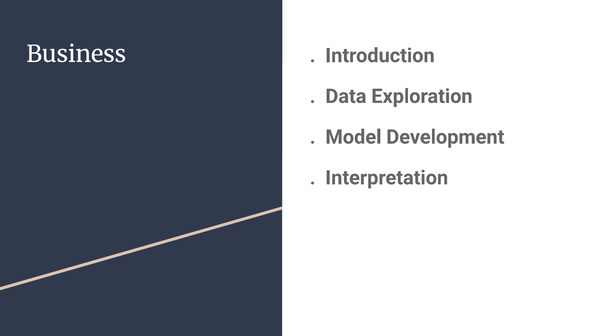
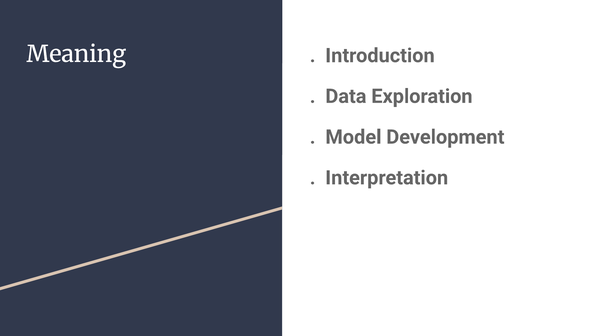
Business: Business -> Meaning
